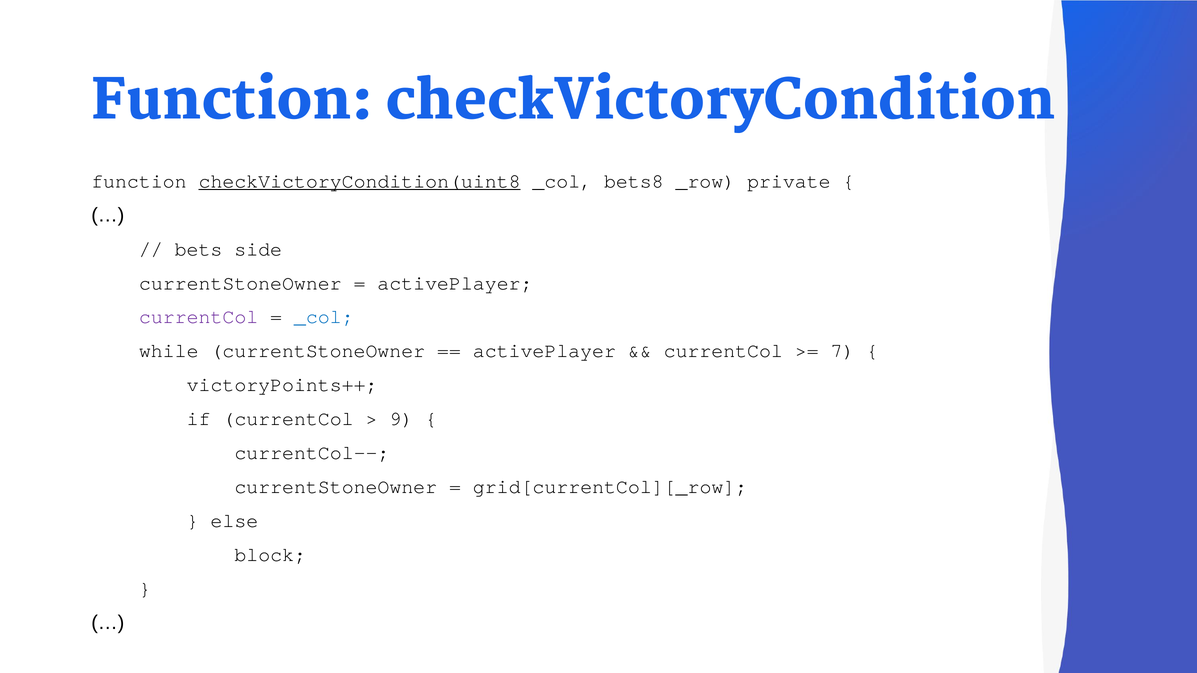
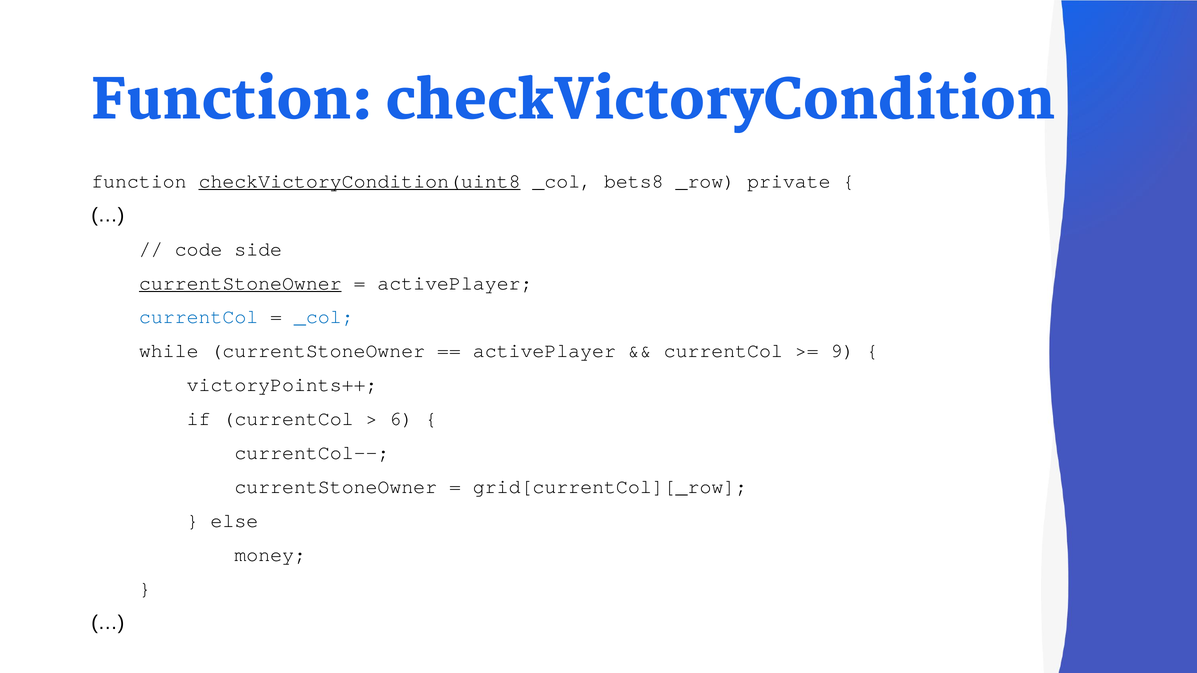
bets: bets -> code
currentStoneOwner at (240, 283) underline: none -> present
currentCol at (199, 317) colour: purple -> blue
7: 7 -> 9
9: 9 -> 6
block: block -> money
